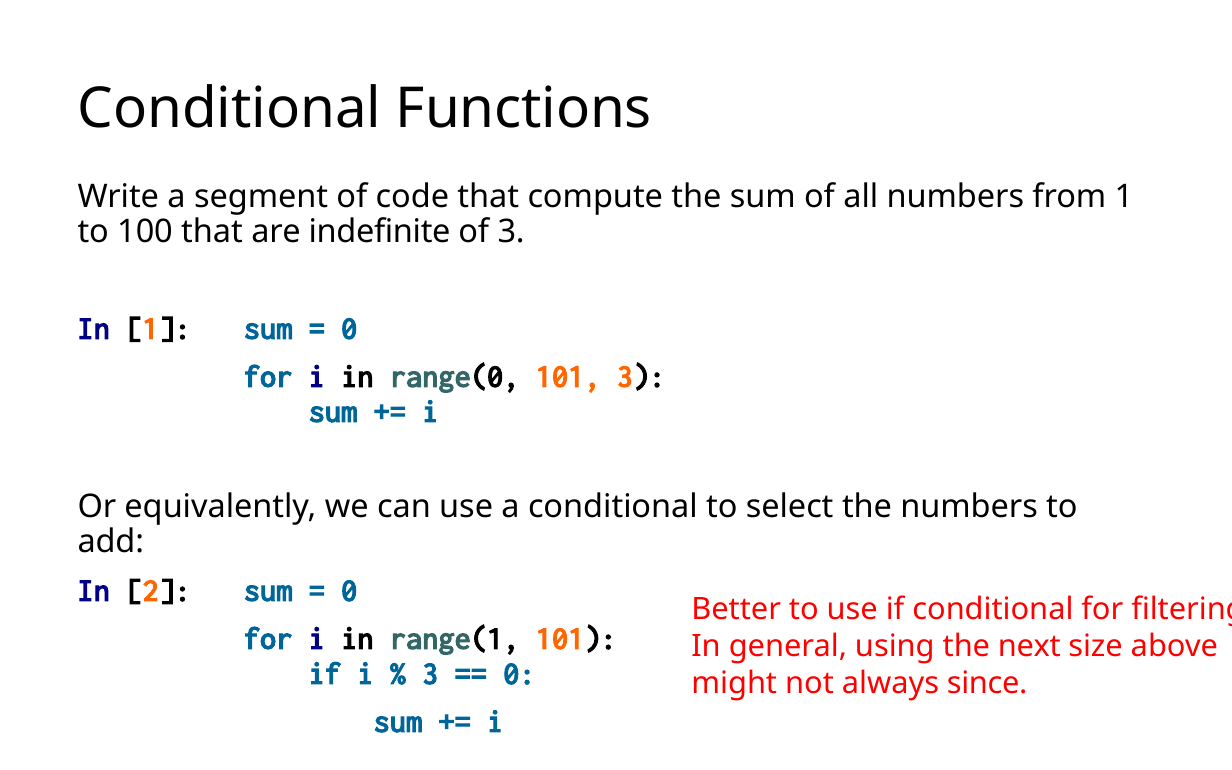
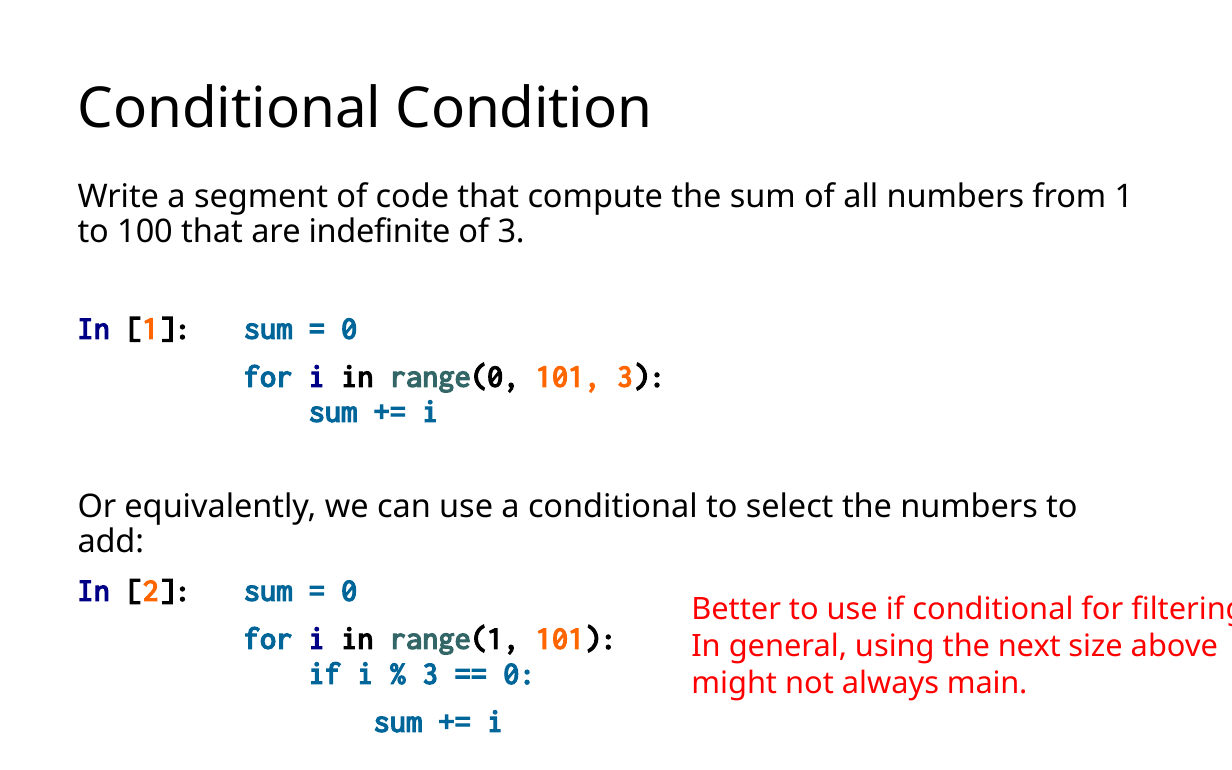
Functions: Functions -> Condition
since: since -> main
